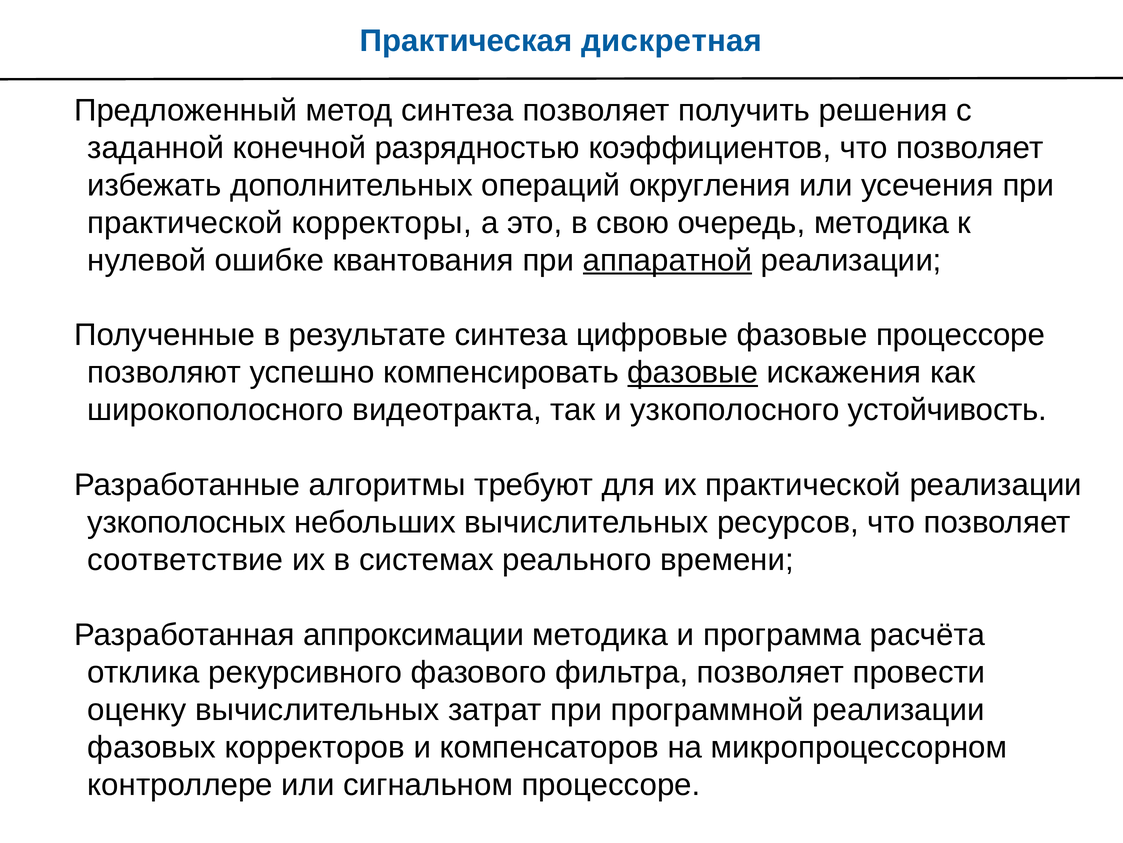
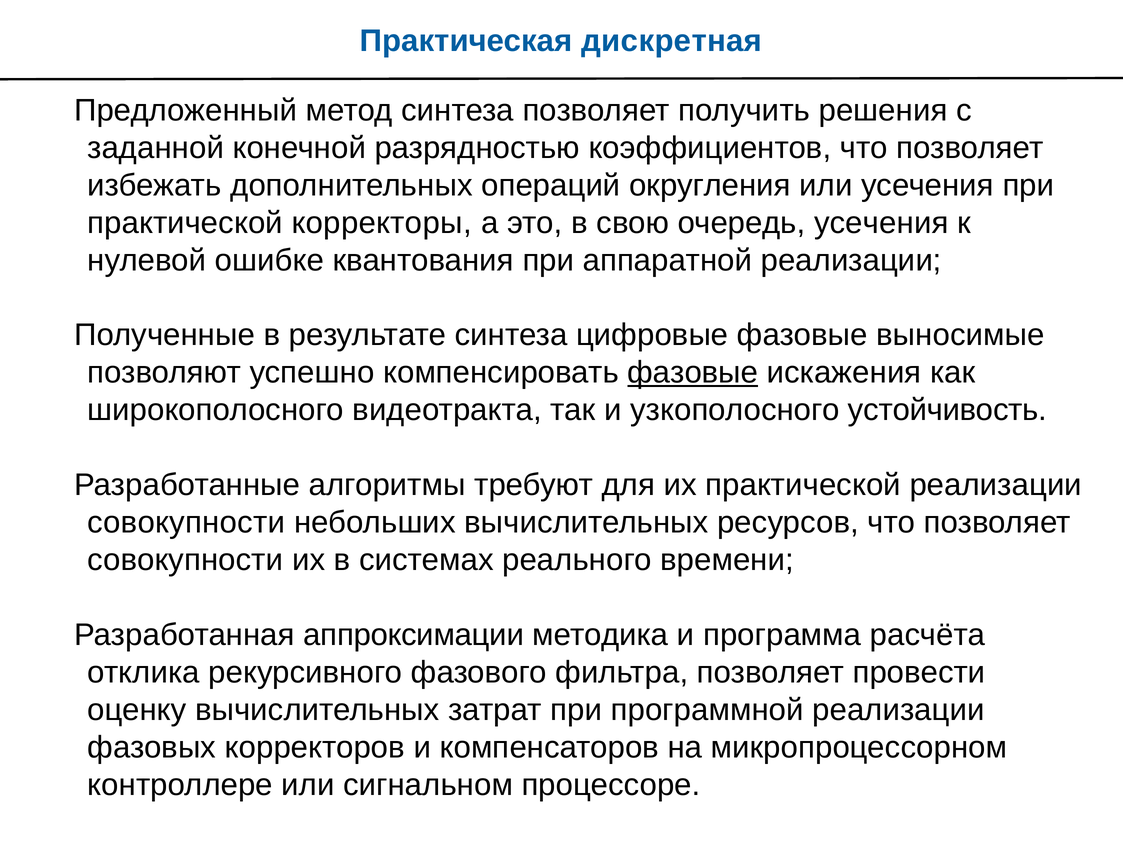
очередь методика: методика -> усечения
аппаратной underline: present -> none
фазовые процессоре: процессоре -> выносимые
узкополосных at (187, 522): узкополосных -> совокупности
соответствие at (185, 560): соответствие -> совокупности
